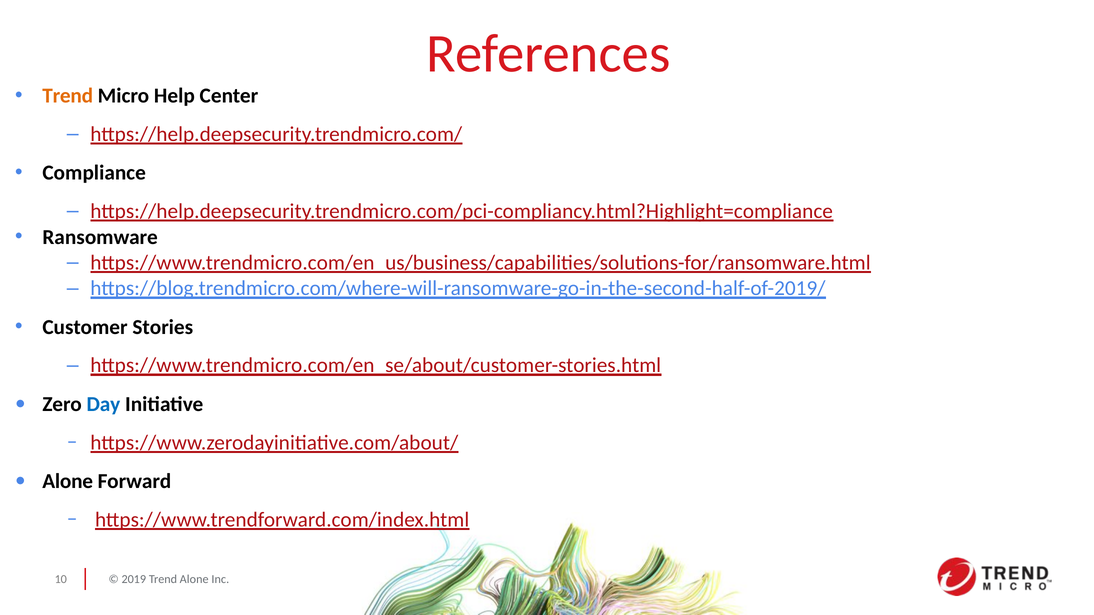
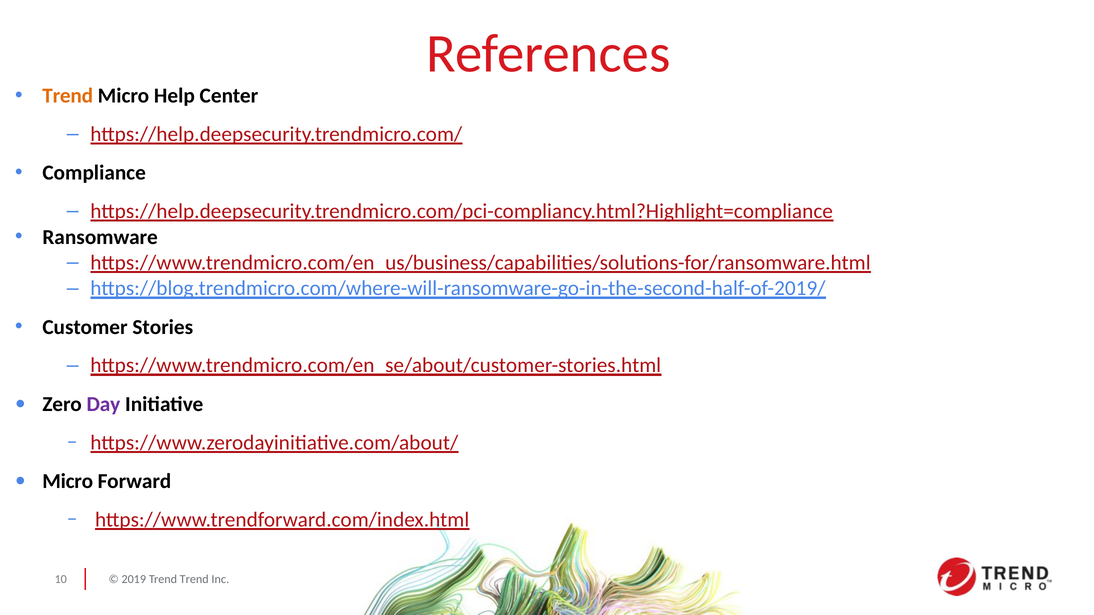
Day colour: blue -> purple
Alone at (68, 481): Alone -> Micro
Trend Alone: Alone -> Trend
